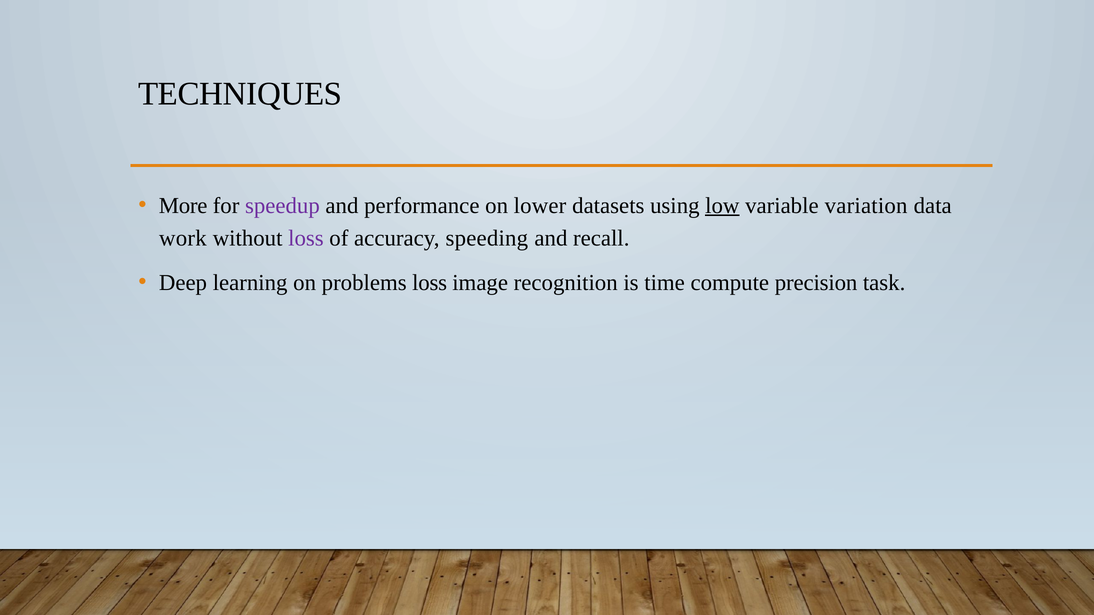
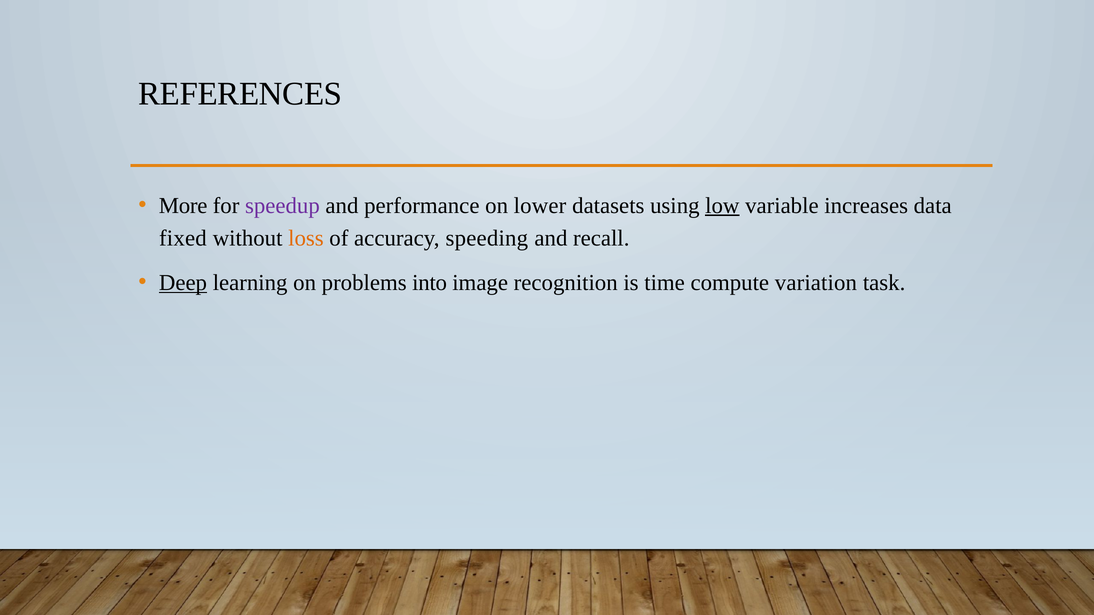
TECHNIQUES: TECHNIQUES -> REFERENCES
variation: variation -> increases
work: work -> fixed
loss at (306, 239) colour: purple -> orange
Deep underline: none -> present
problems loss: loss -> into
precision: precision -> variation
